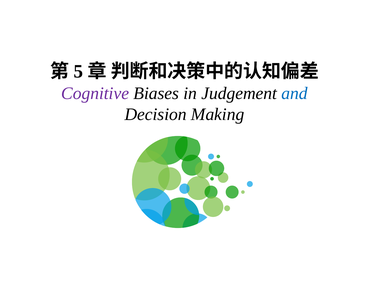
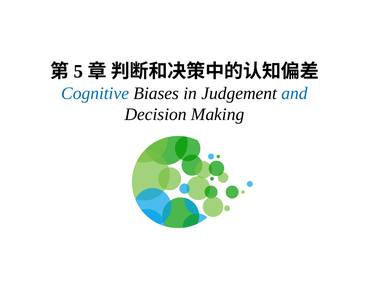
Cognitive colour: purple -> blue
